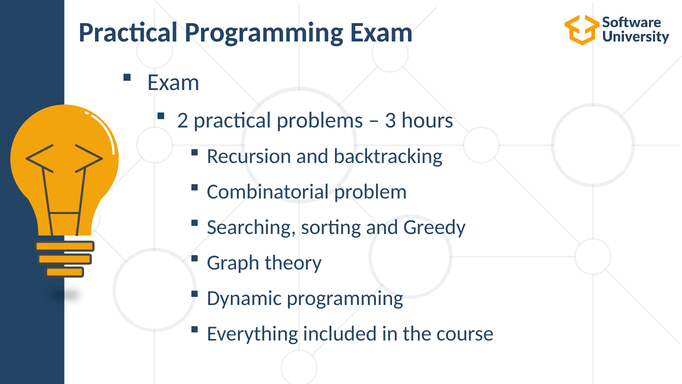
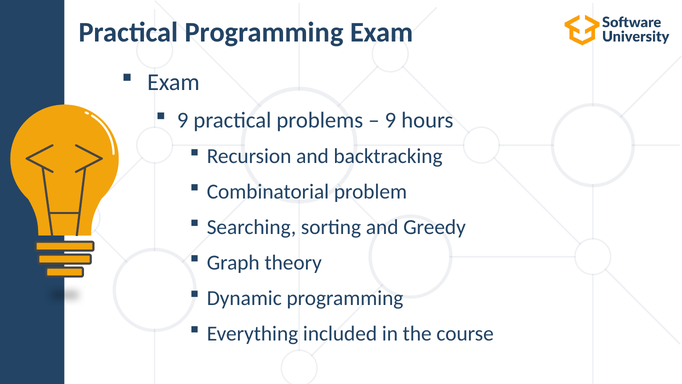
2 at (183, 120): 2 -> 9
3 at (390, 120): 3 -> 9
